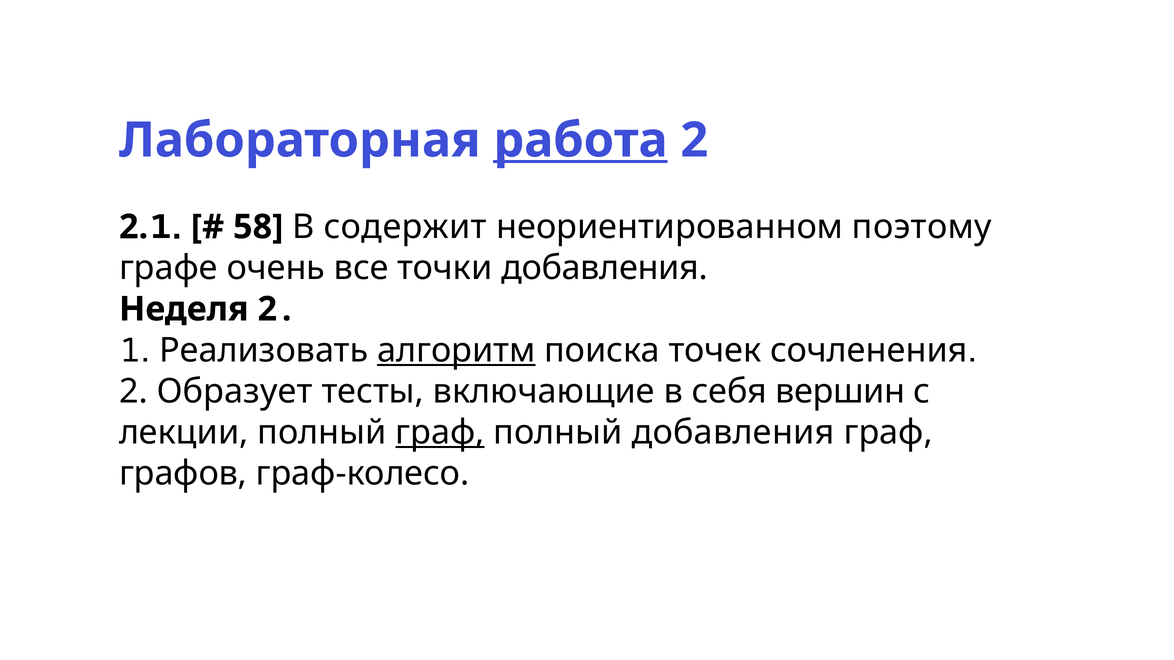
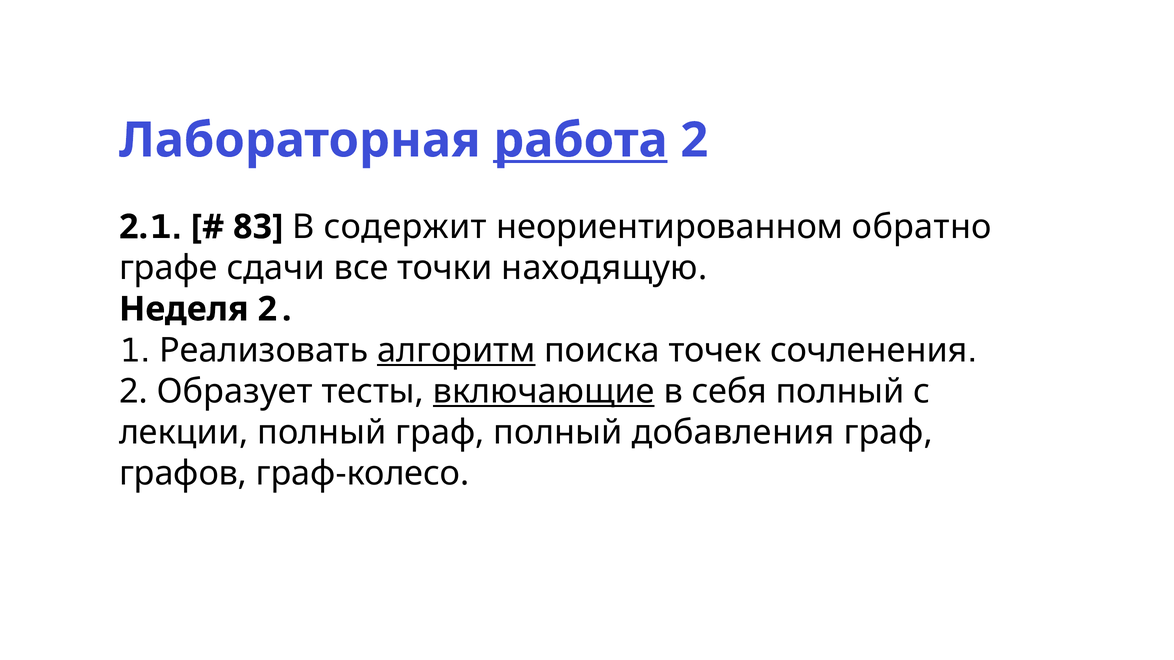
58: 58 -> 83
поэтому: поэтому -> обратно
очень: очень -> сдачи
точки добавления: добавления -> находящую
включающие underline: none -> present
себя вершин: вершин -> полный
граф at (440, 433) underline: present -> none
